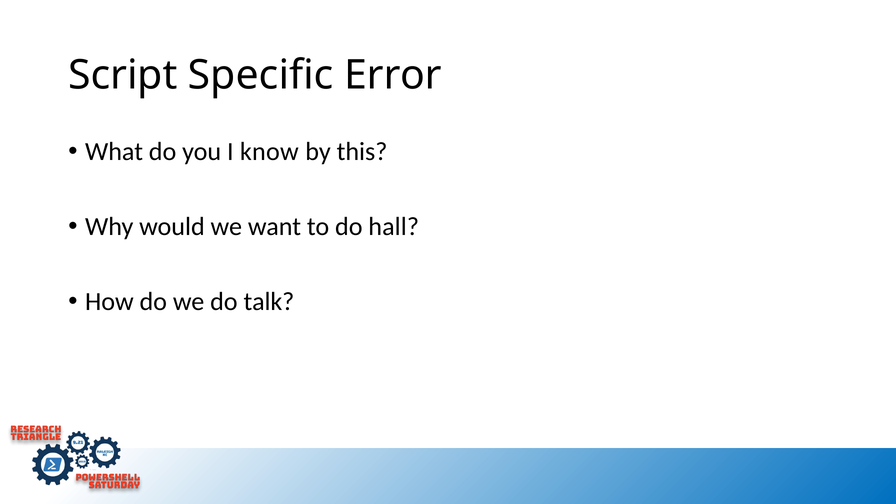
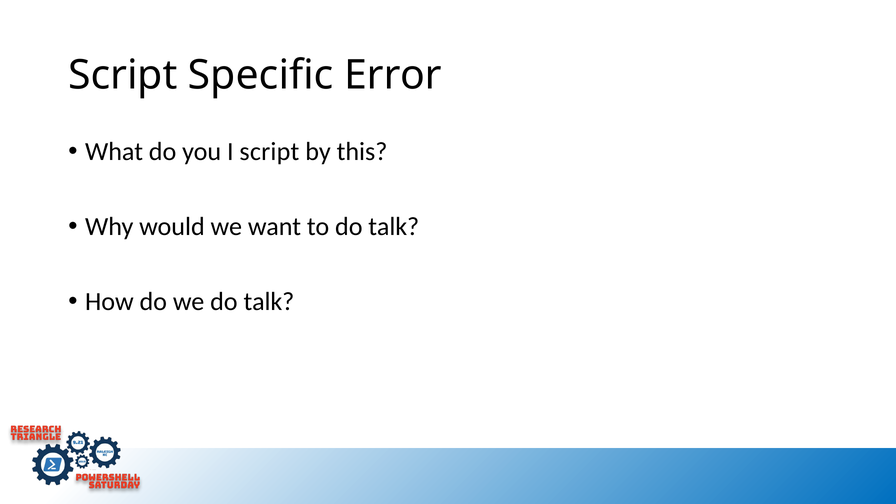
I know: know -> script
to do hall: hall -> talk
